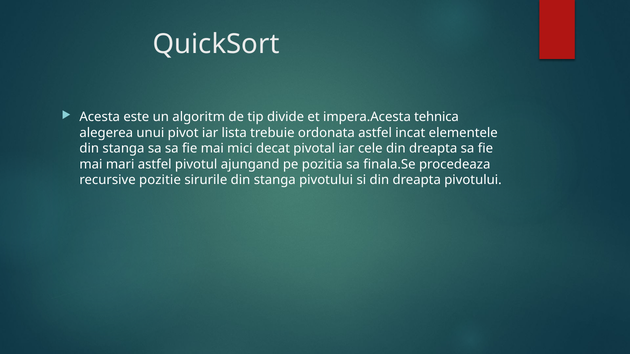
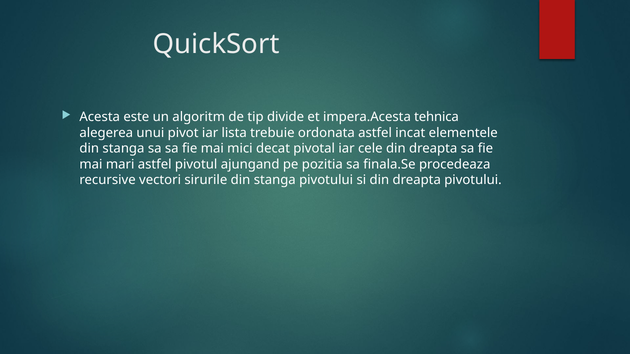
pozitie: pozitie -> vectori
